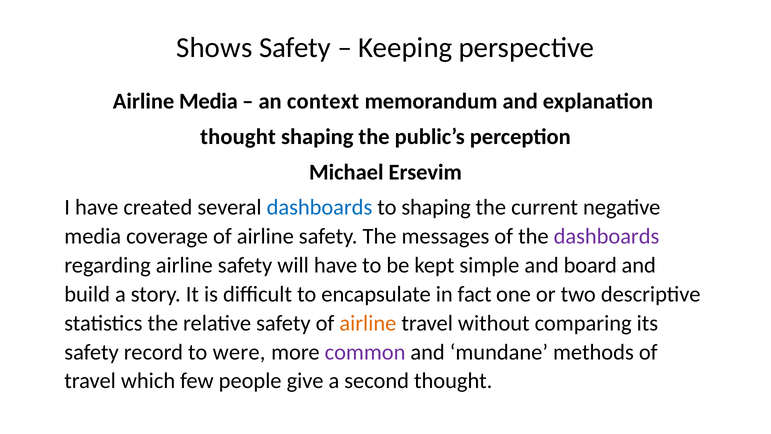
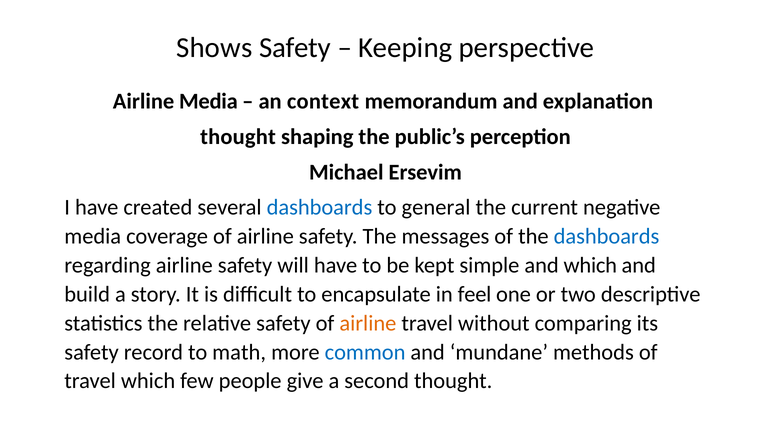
to shaping: shaping -> general
dashboards at (607, 236) colour: purple -> blue
and board: board -> which
fact: fact -> feel
were: were -> math
common colour: purple -> blue
